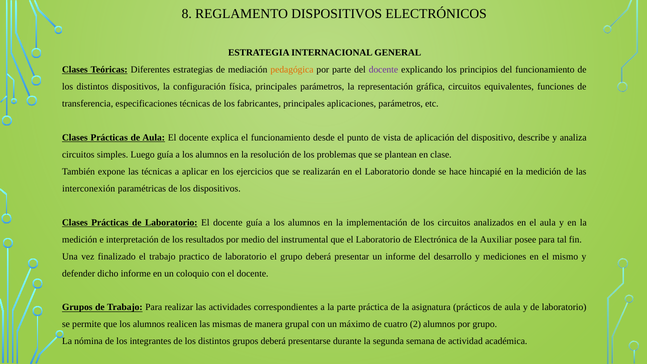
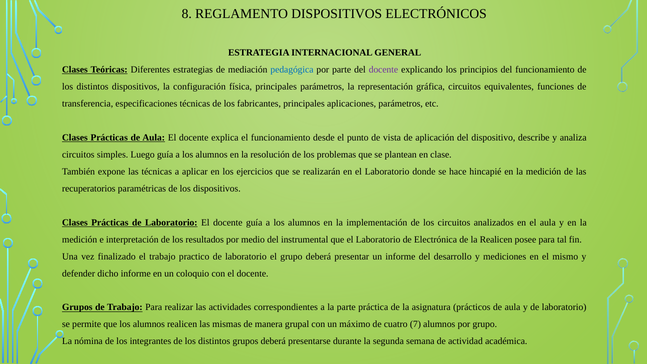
pedagógica colour: orange -> blue
interconexión: interconexión -> recuperatorios
la Auxiliar: Auxiliar -> Realicen
2: 2 -> 7
